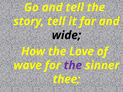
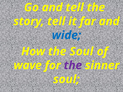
wide colour: black -> blue
the Love: Love -> Soul
thee at (67, 79): thee -> soul
